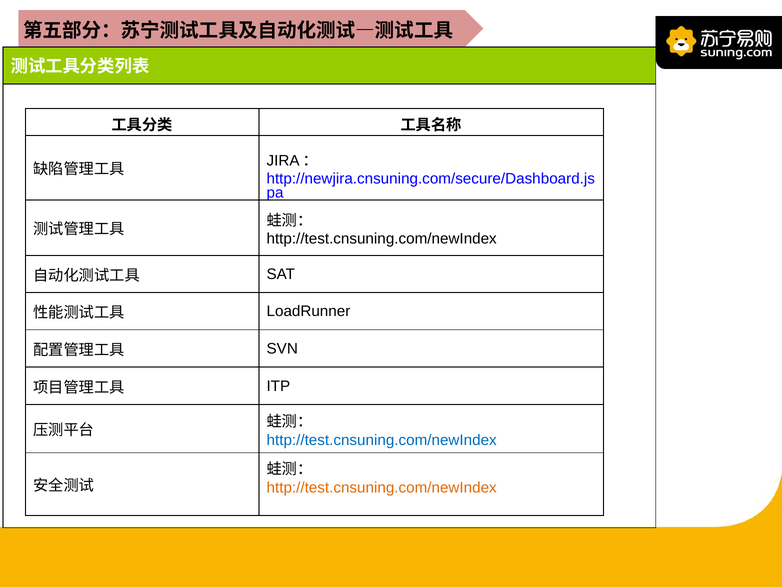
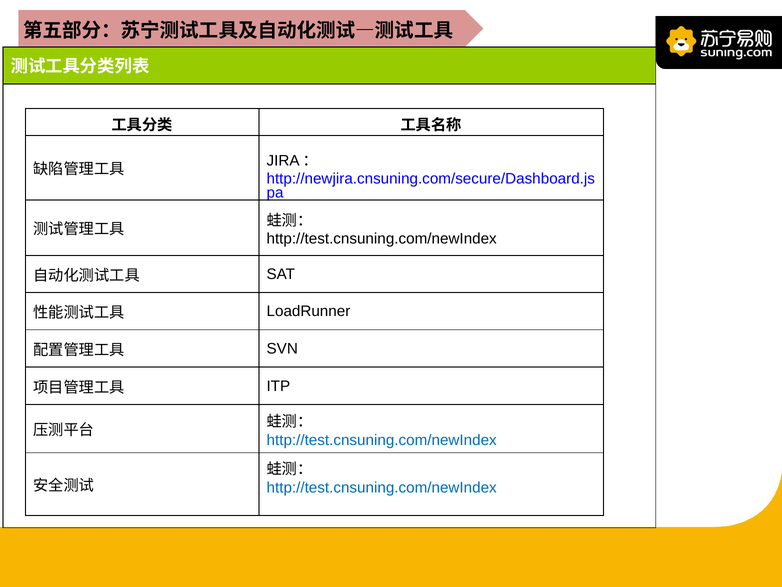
http://test.cnsuning.com/newIndex at (382, 487) colour: orange -> blue
